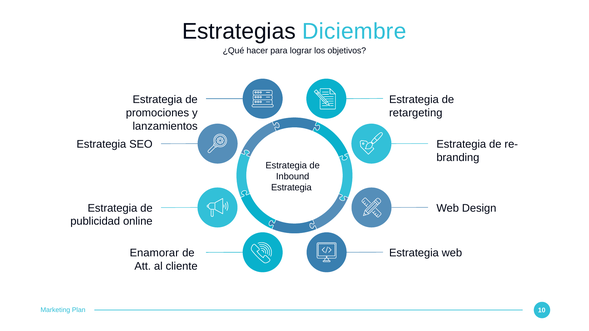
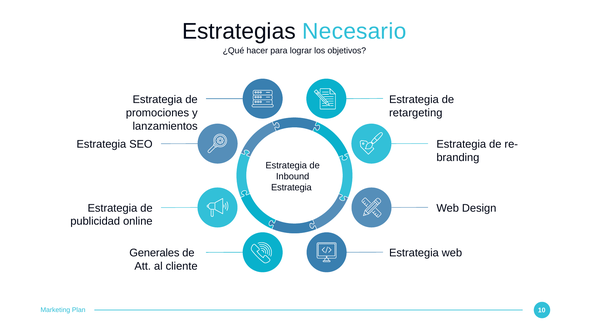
Diciembre: Diciembre -> Necesario
Enamorar: Enamorar -> Generales
